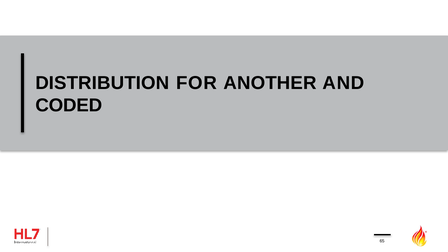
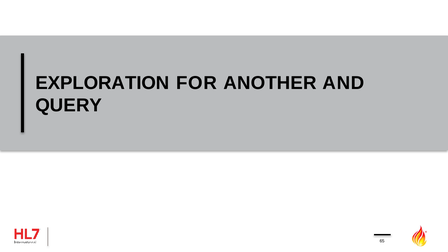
DISTRIBUTION: DISTRIBUTION -> EXPLORATION
CODED: CODED -> QUERY
